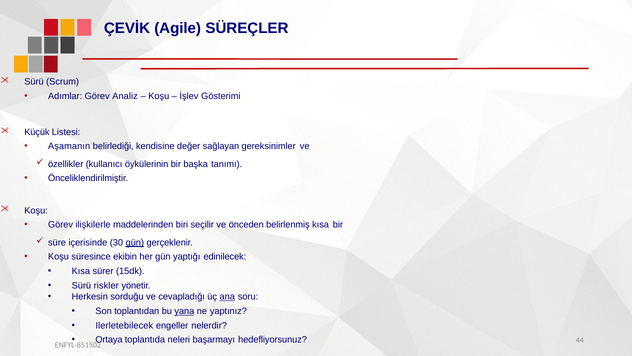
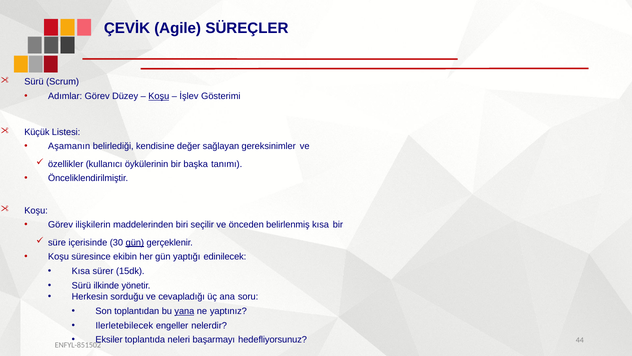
Analiz: Analiz -> Düzey
Koşu at (159, 96) underline: none -> present
ilişkilerle: ilişkilerle -> ilişkilerin
riskler: riskler -> ilkinde
ana underline: present -> none
Ortaya: Ortaya -> Eksiler
